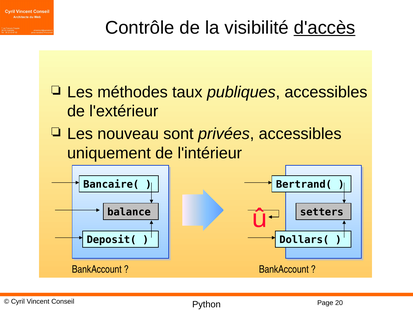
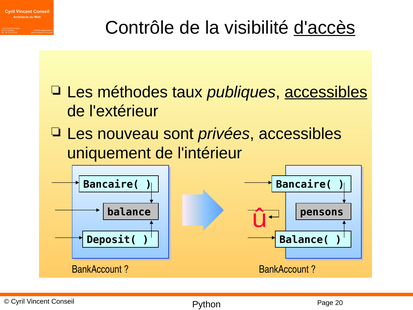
accessibles at (326, 92) underline: none -> present
Bertrand( at (304, 184): Bertrand( -> Bancaire(
setters: setters -> pensons
Dollars(: Dollars( -> Balance(
